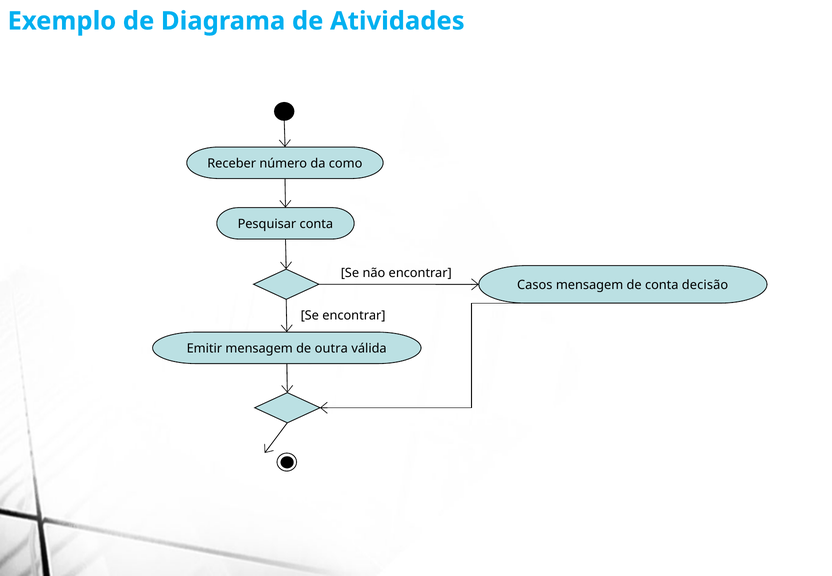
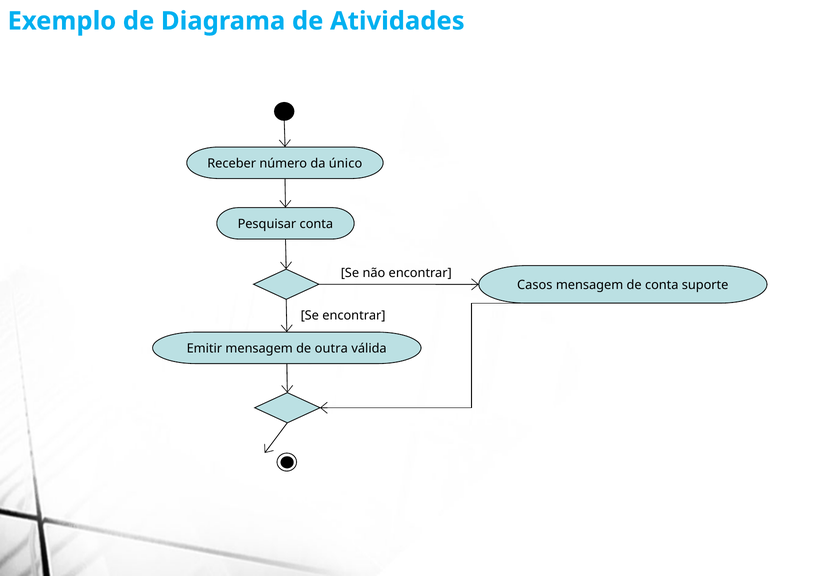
como: como -> único
decisão: decisão -> suporte
